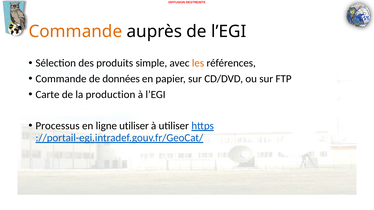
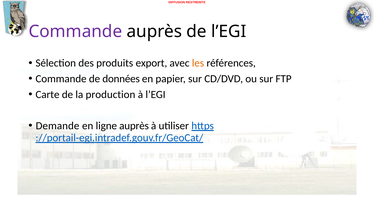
Commande at (75, 31) colour: orange -> purple
simple: simple -> export
Processus: Processus -> Demande
ligne utiliser: utiliser -> auprès
